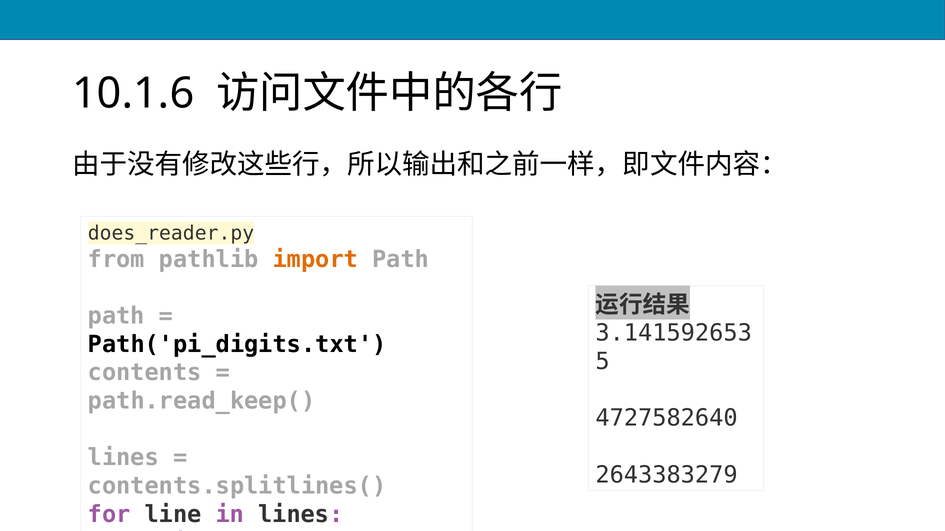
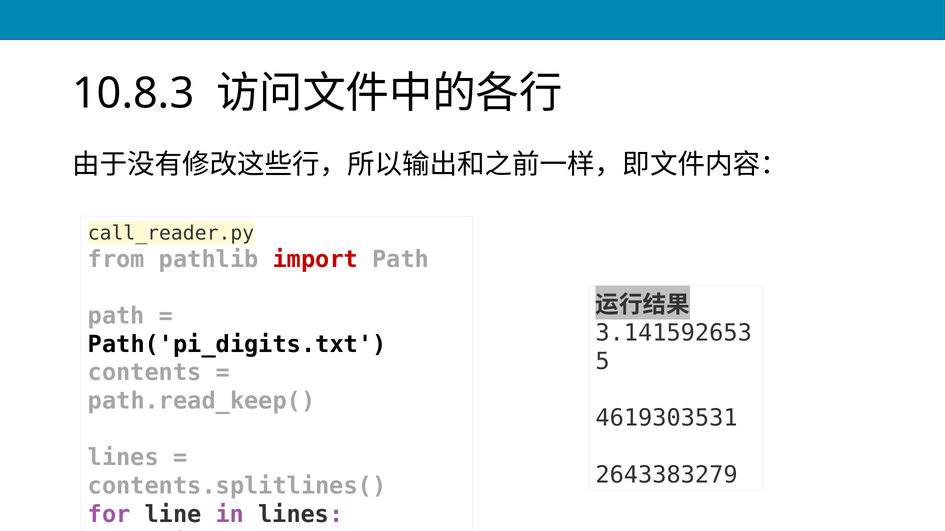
10.1.6: 10.1.6 -> 10.8.3
does_reader.py: does_reader.py -> call_reader.py
import colour: orange -> red
4727582640: 4727582640 -> 4619303531
